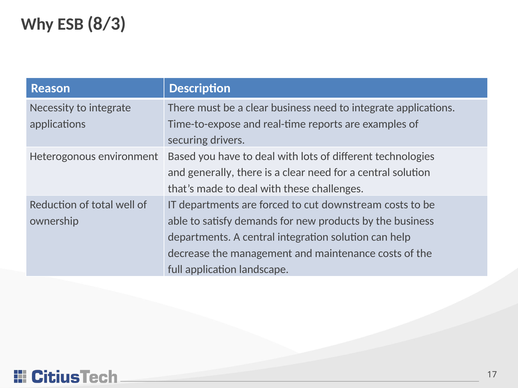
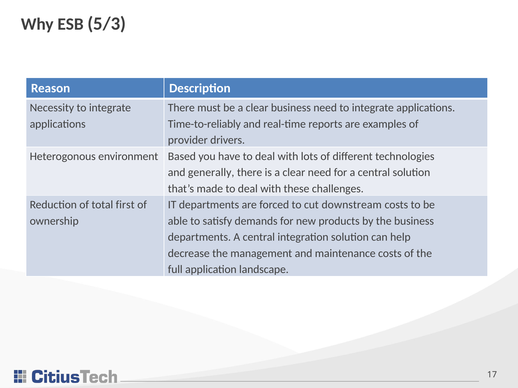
8/3: 8/3 -> 5/3
Time-to-expose: Time-to-expose -> Time-to-reliably
securing: securing -> provider
well: well -> first
